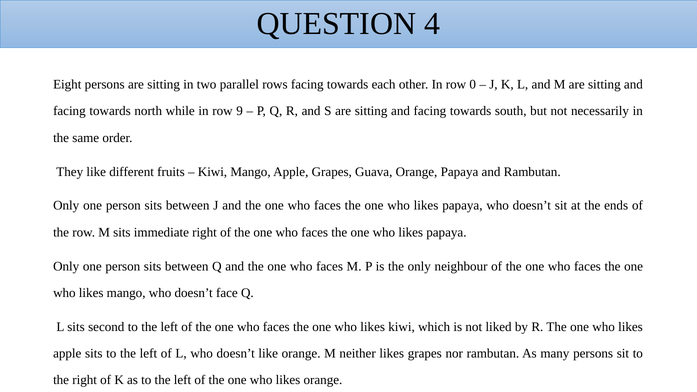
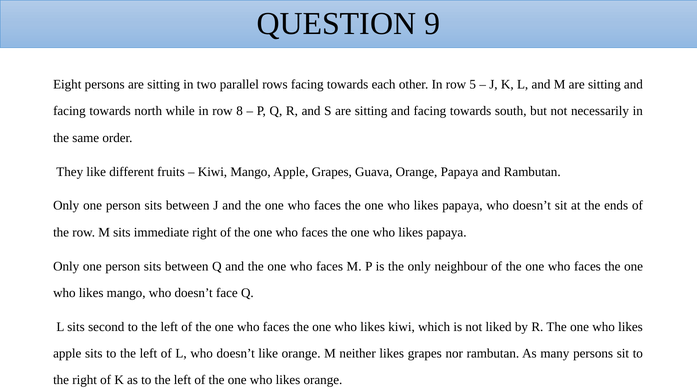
4: 4 -> 9
0: 0 -> 5
9: 9 -> 8
